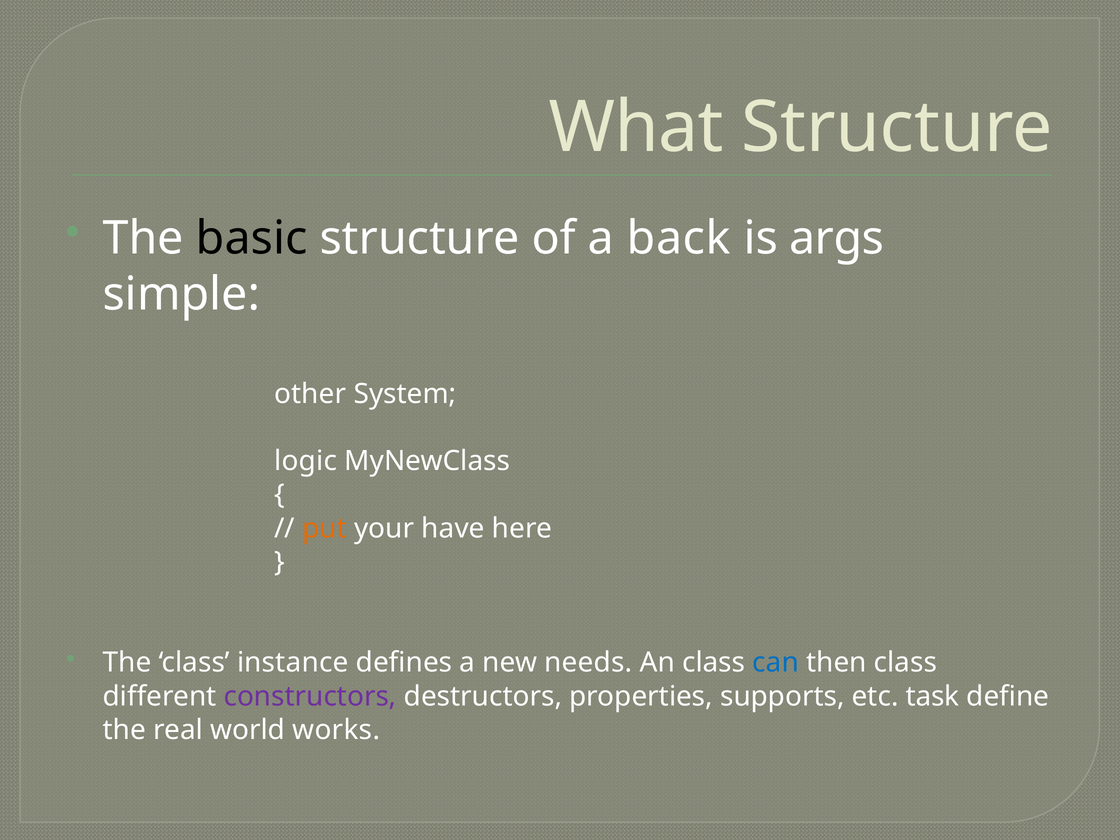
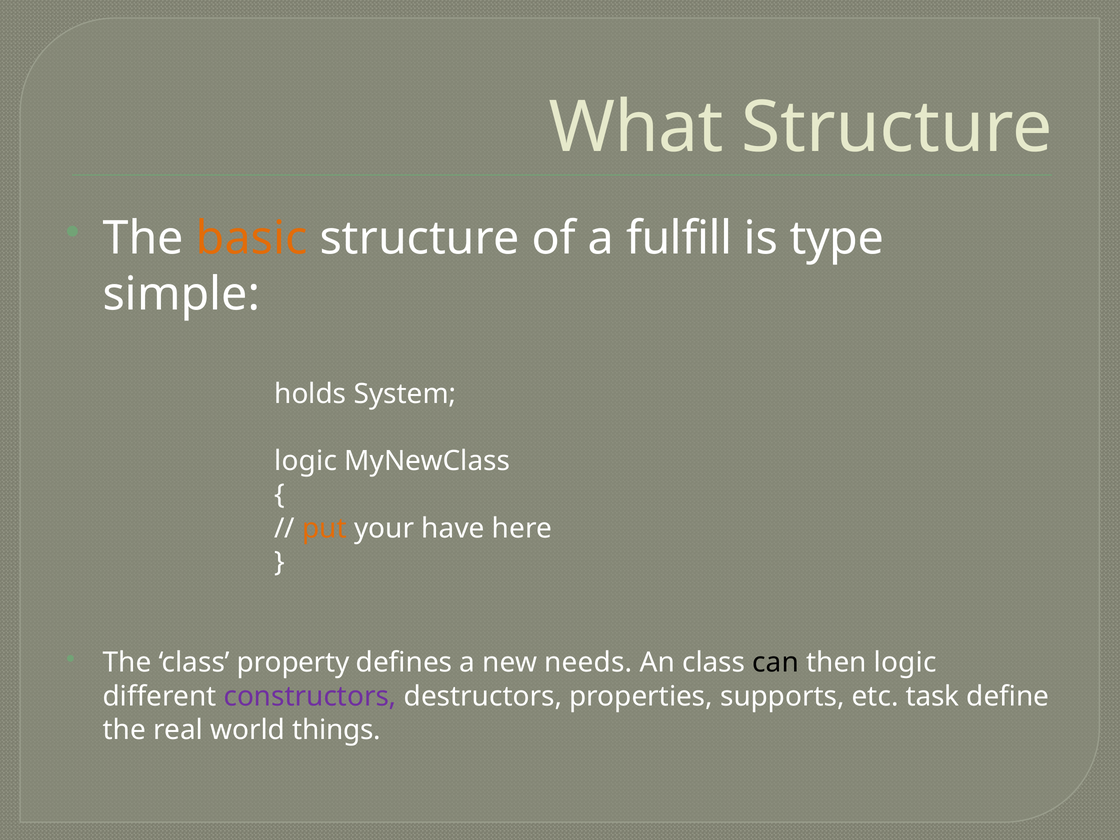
basic colour: black -> orange
back: back -> fulfill
args: args -> type
other: other -> holds
instance: instance -> property
can colour: blue -> black
then class: class -> logic
works: works -> things
